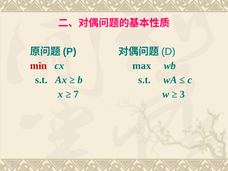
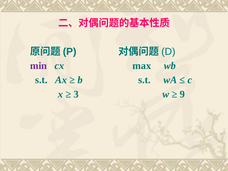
min colour: red -> purple
7: 7 -> 3
3: 3 -> 9
